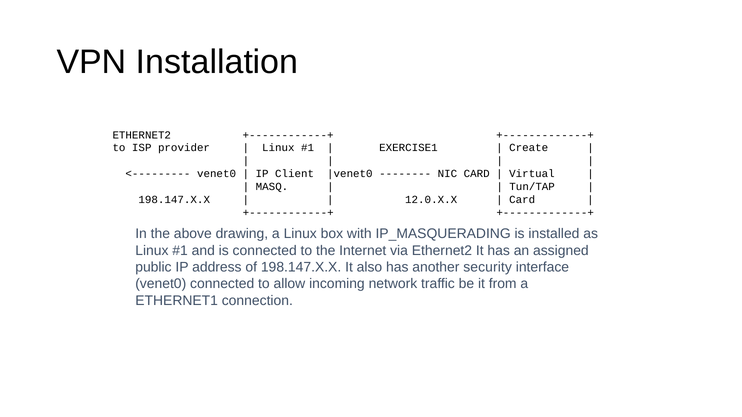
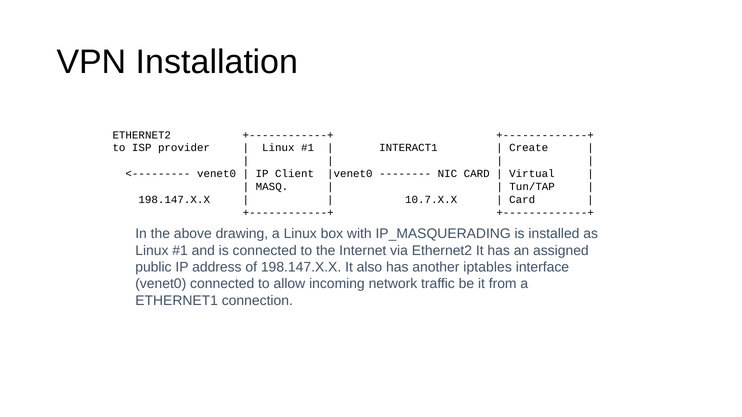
EXERCISE1: EXERCISE1 -> INTERACT1
12.0.X.X: 12.0.X.X -> 10.7.X.X
security: security -> iptables
